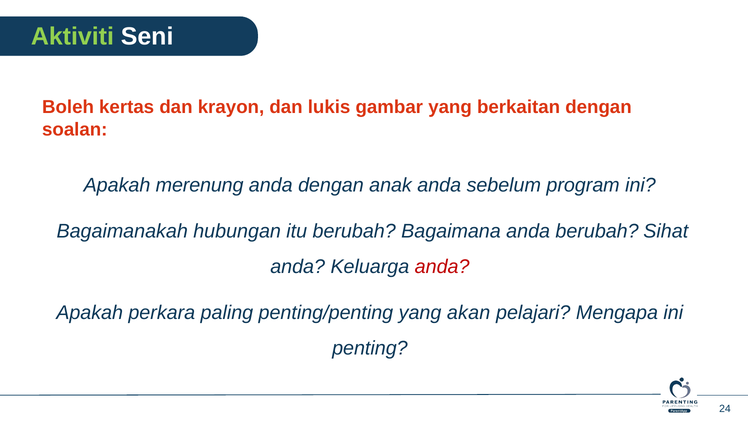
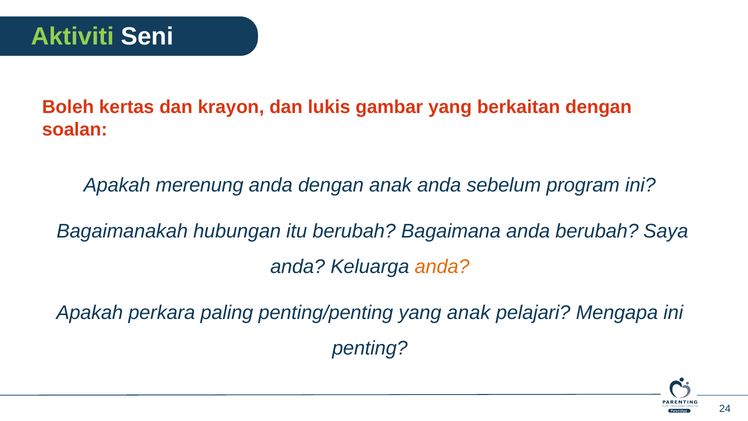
Sihat: Sihat -> Saya
anda at (442, 266) colour: red -> orange
yang akan: akan -> anak
